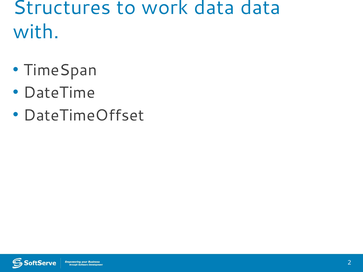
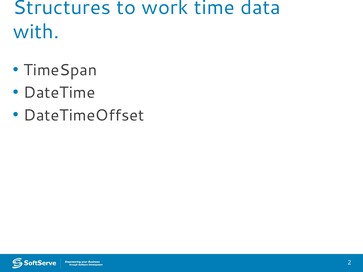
work data: data -> time
